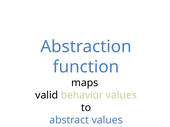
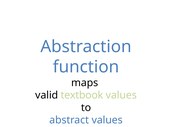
behavior: behavior -> textbook
